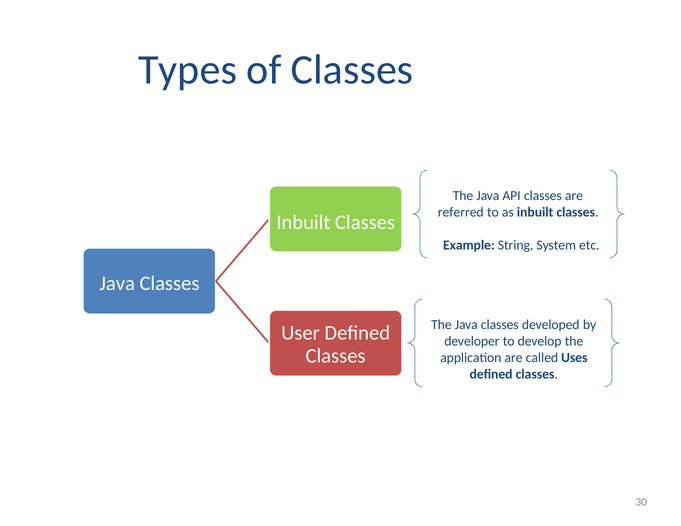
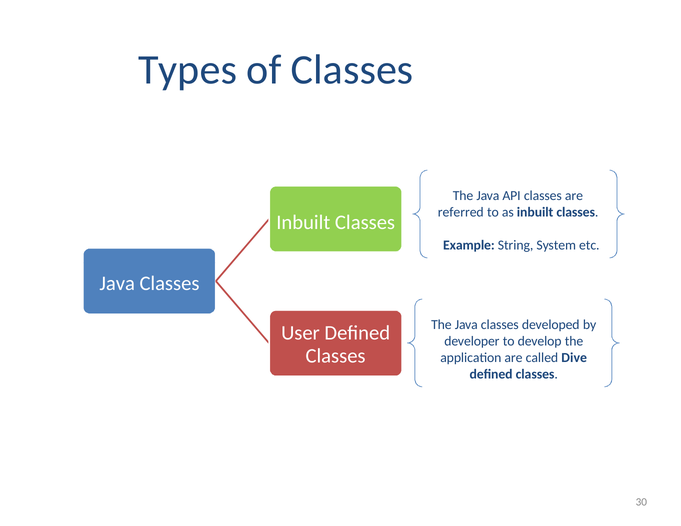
Uses: Uses -> Dive
